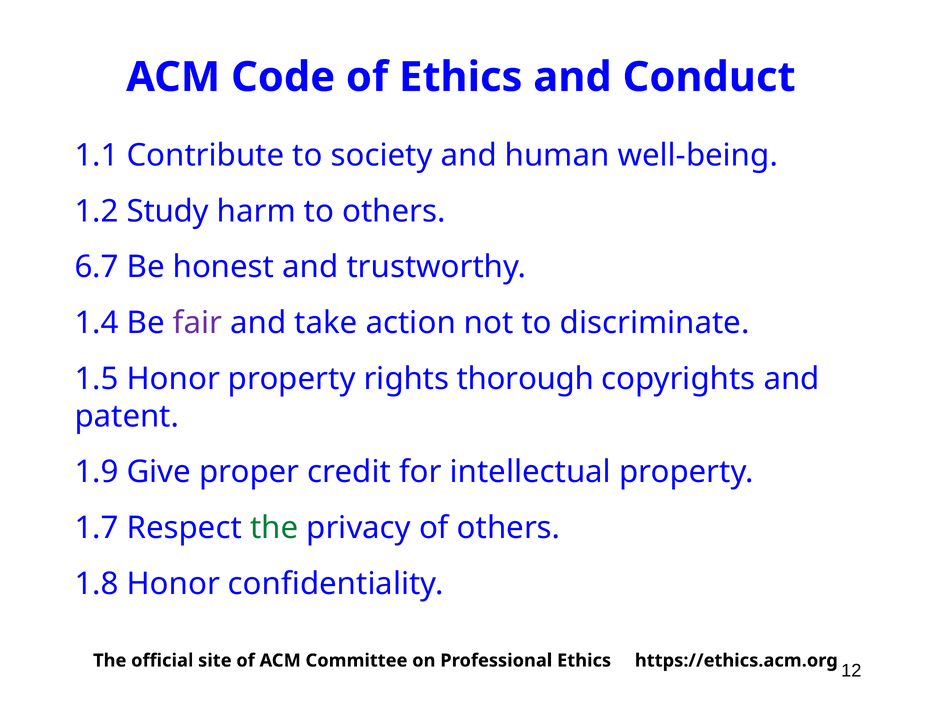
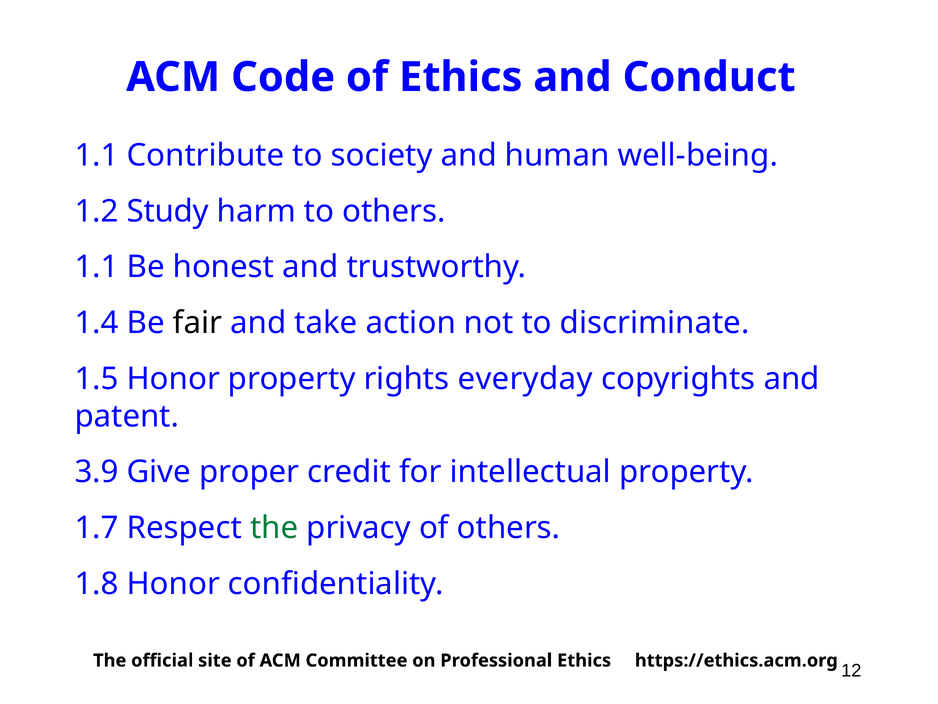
6.7 at (97, 267): 6.7 -> 1.1
fair colour: purple -> black
thorough: thorough -> everyday
1.9: 1.9 -> 3.9
